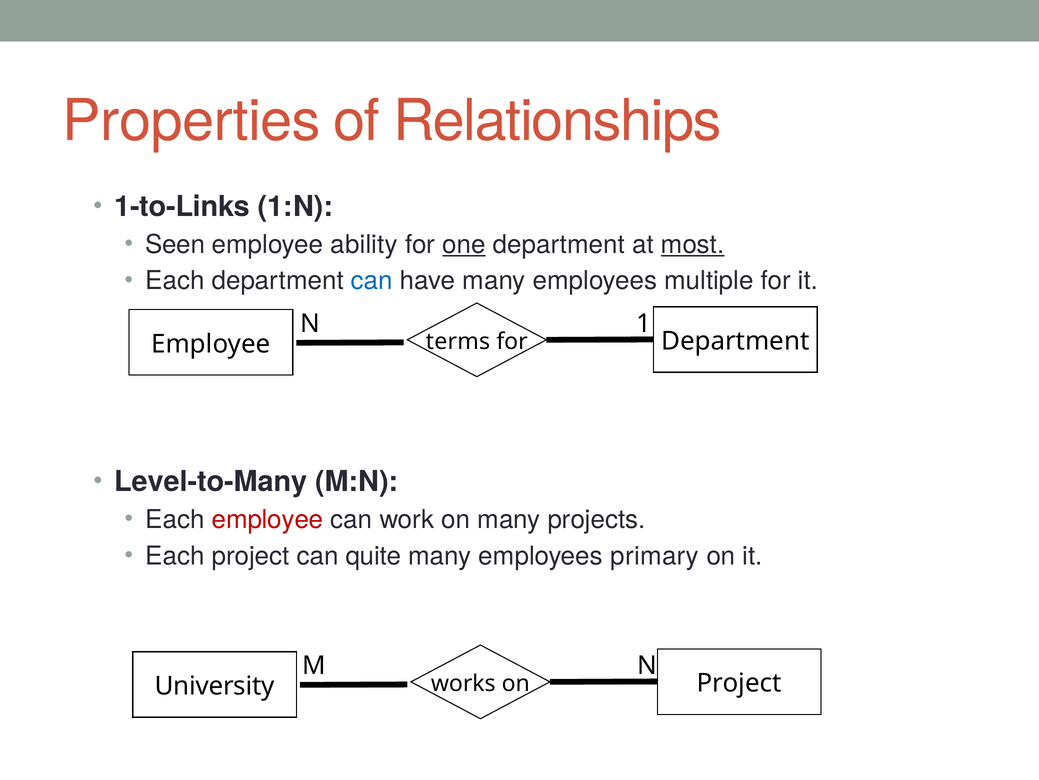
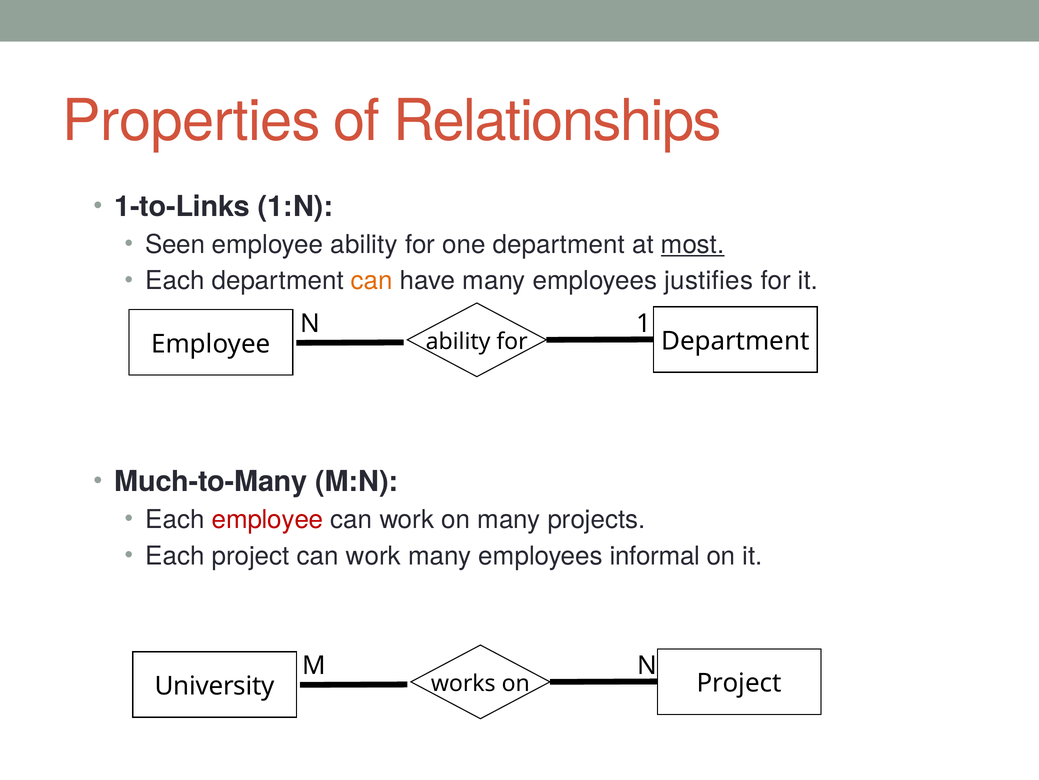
one underline: present -> none
can at (372, 281) colour: blue -> orange
multiple: multiple -> justifies
terms at (458, 341): terms -> ability
Level-to-Many: Level-to-Many -> Much-to-Many
project can quite: quite -> work
primary: primary -> informal
